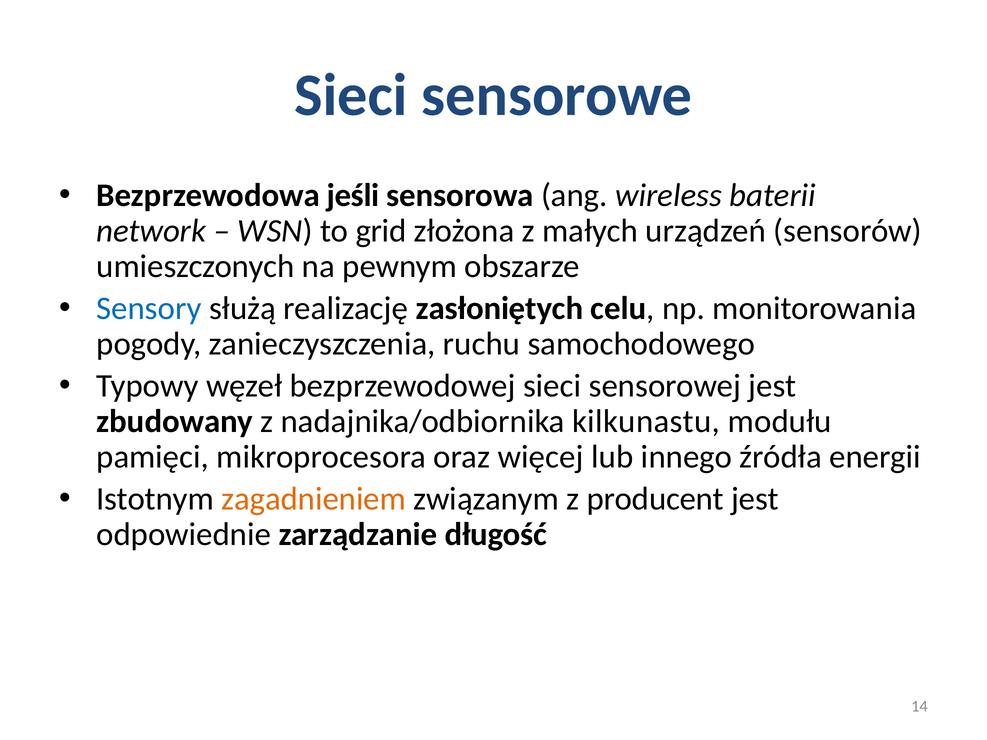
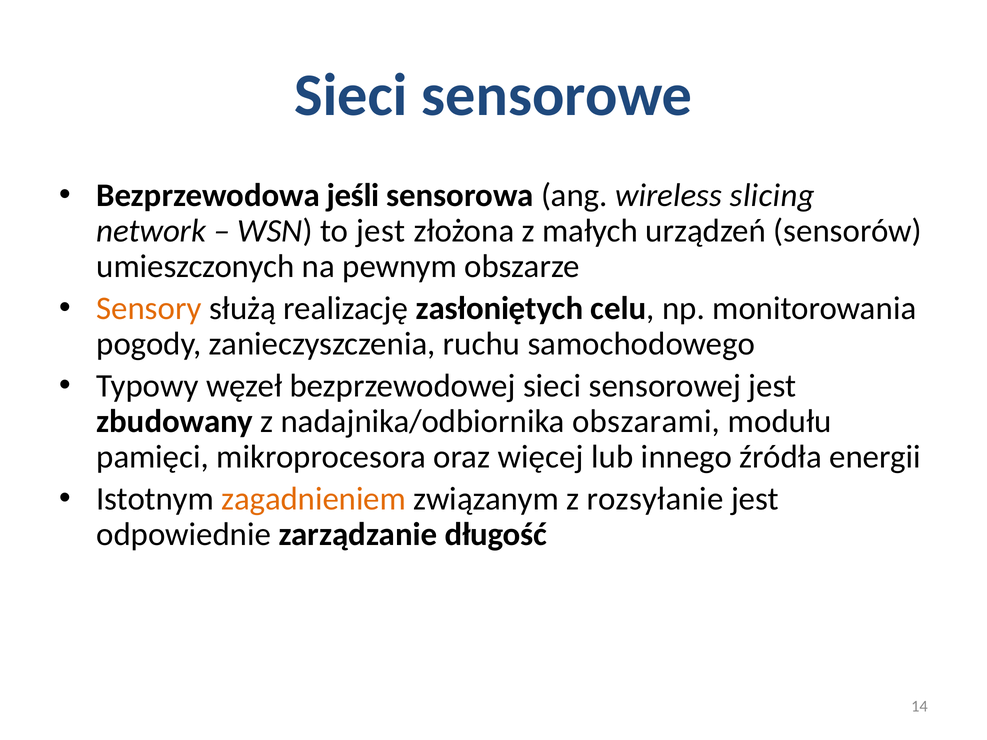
baterii: baterii -> slicing
to grid: grid -> jest
Sensory colour: blue -> orange
kilkunastu: kilkunastu -> obszarami
producent: producent -> rozsyłanie
